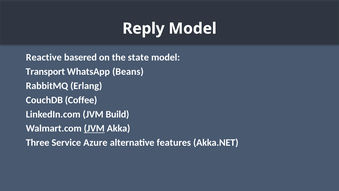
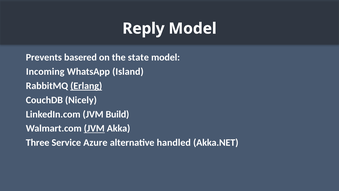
Reactive: Reactive -> Prevents
Transport: Transport -> Incoming
Beans: Beans -> Island
Erlang underline: none -> present
Coffee: Coffee -> Nicely
features: features -> handled
